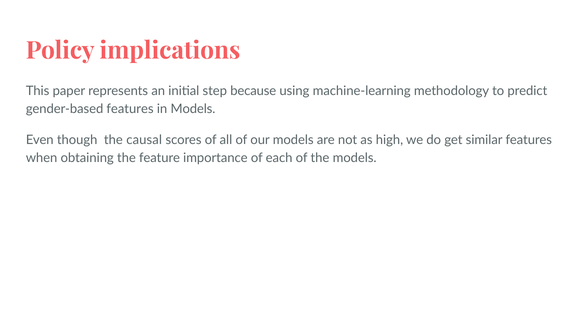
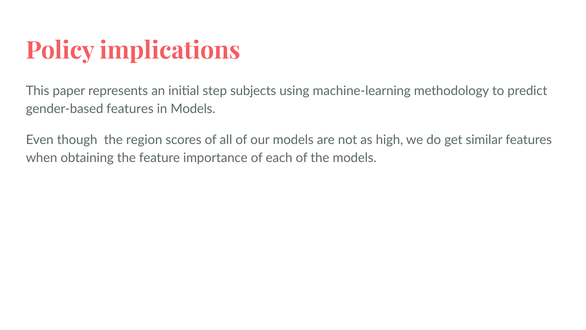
because: because -> subjects
causal: causal -> region
